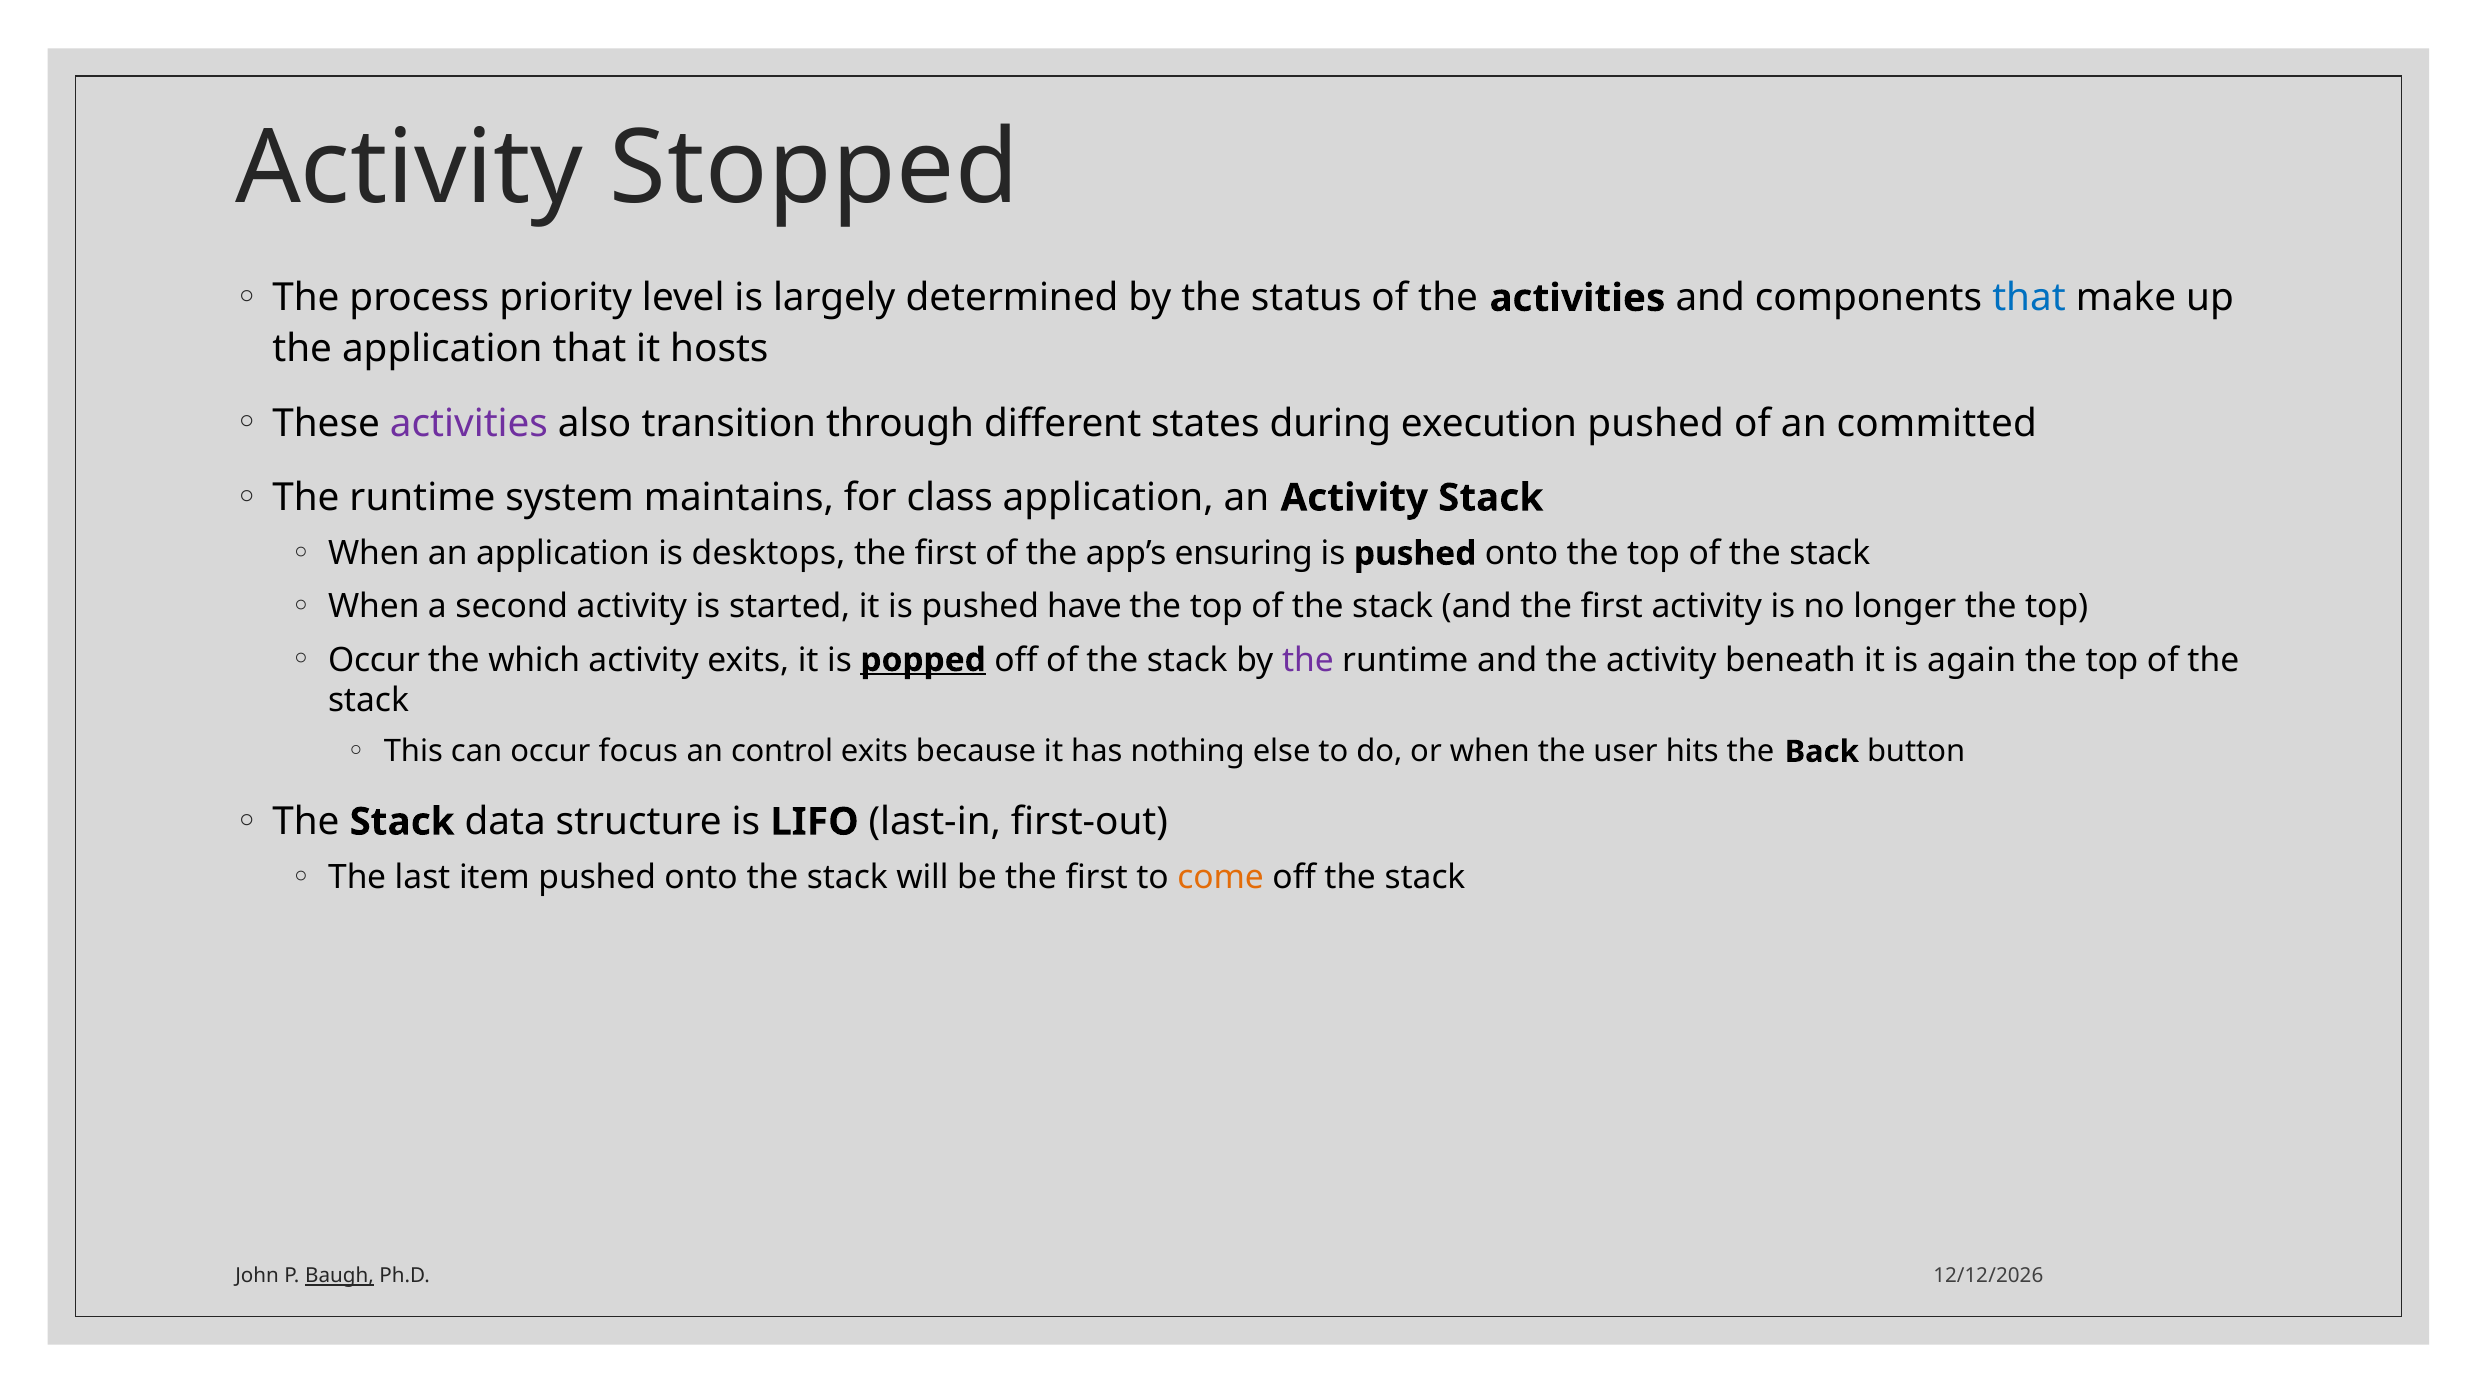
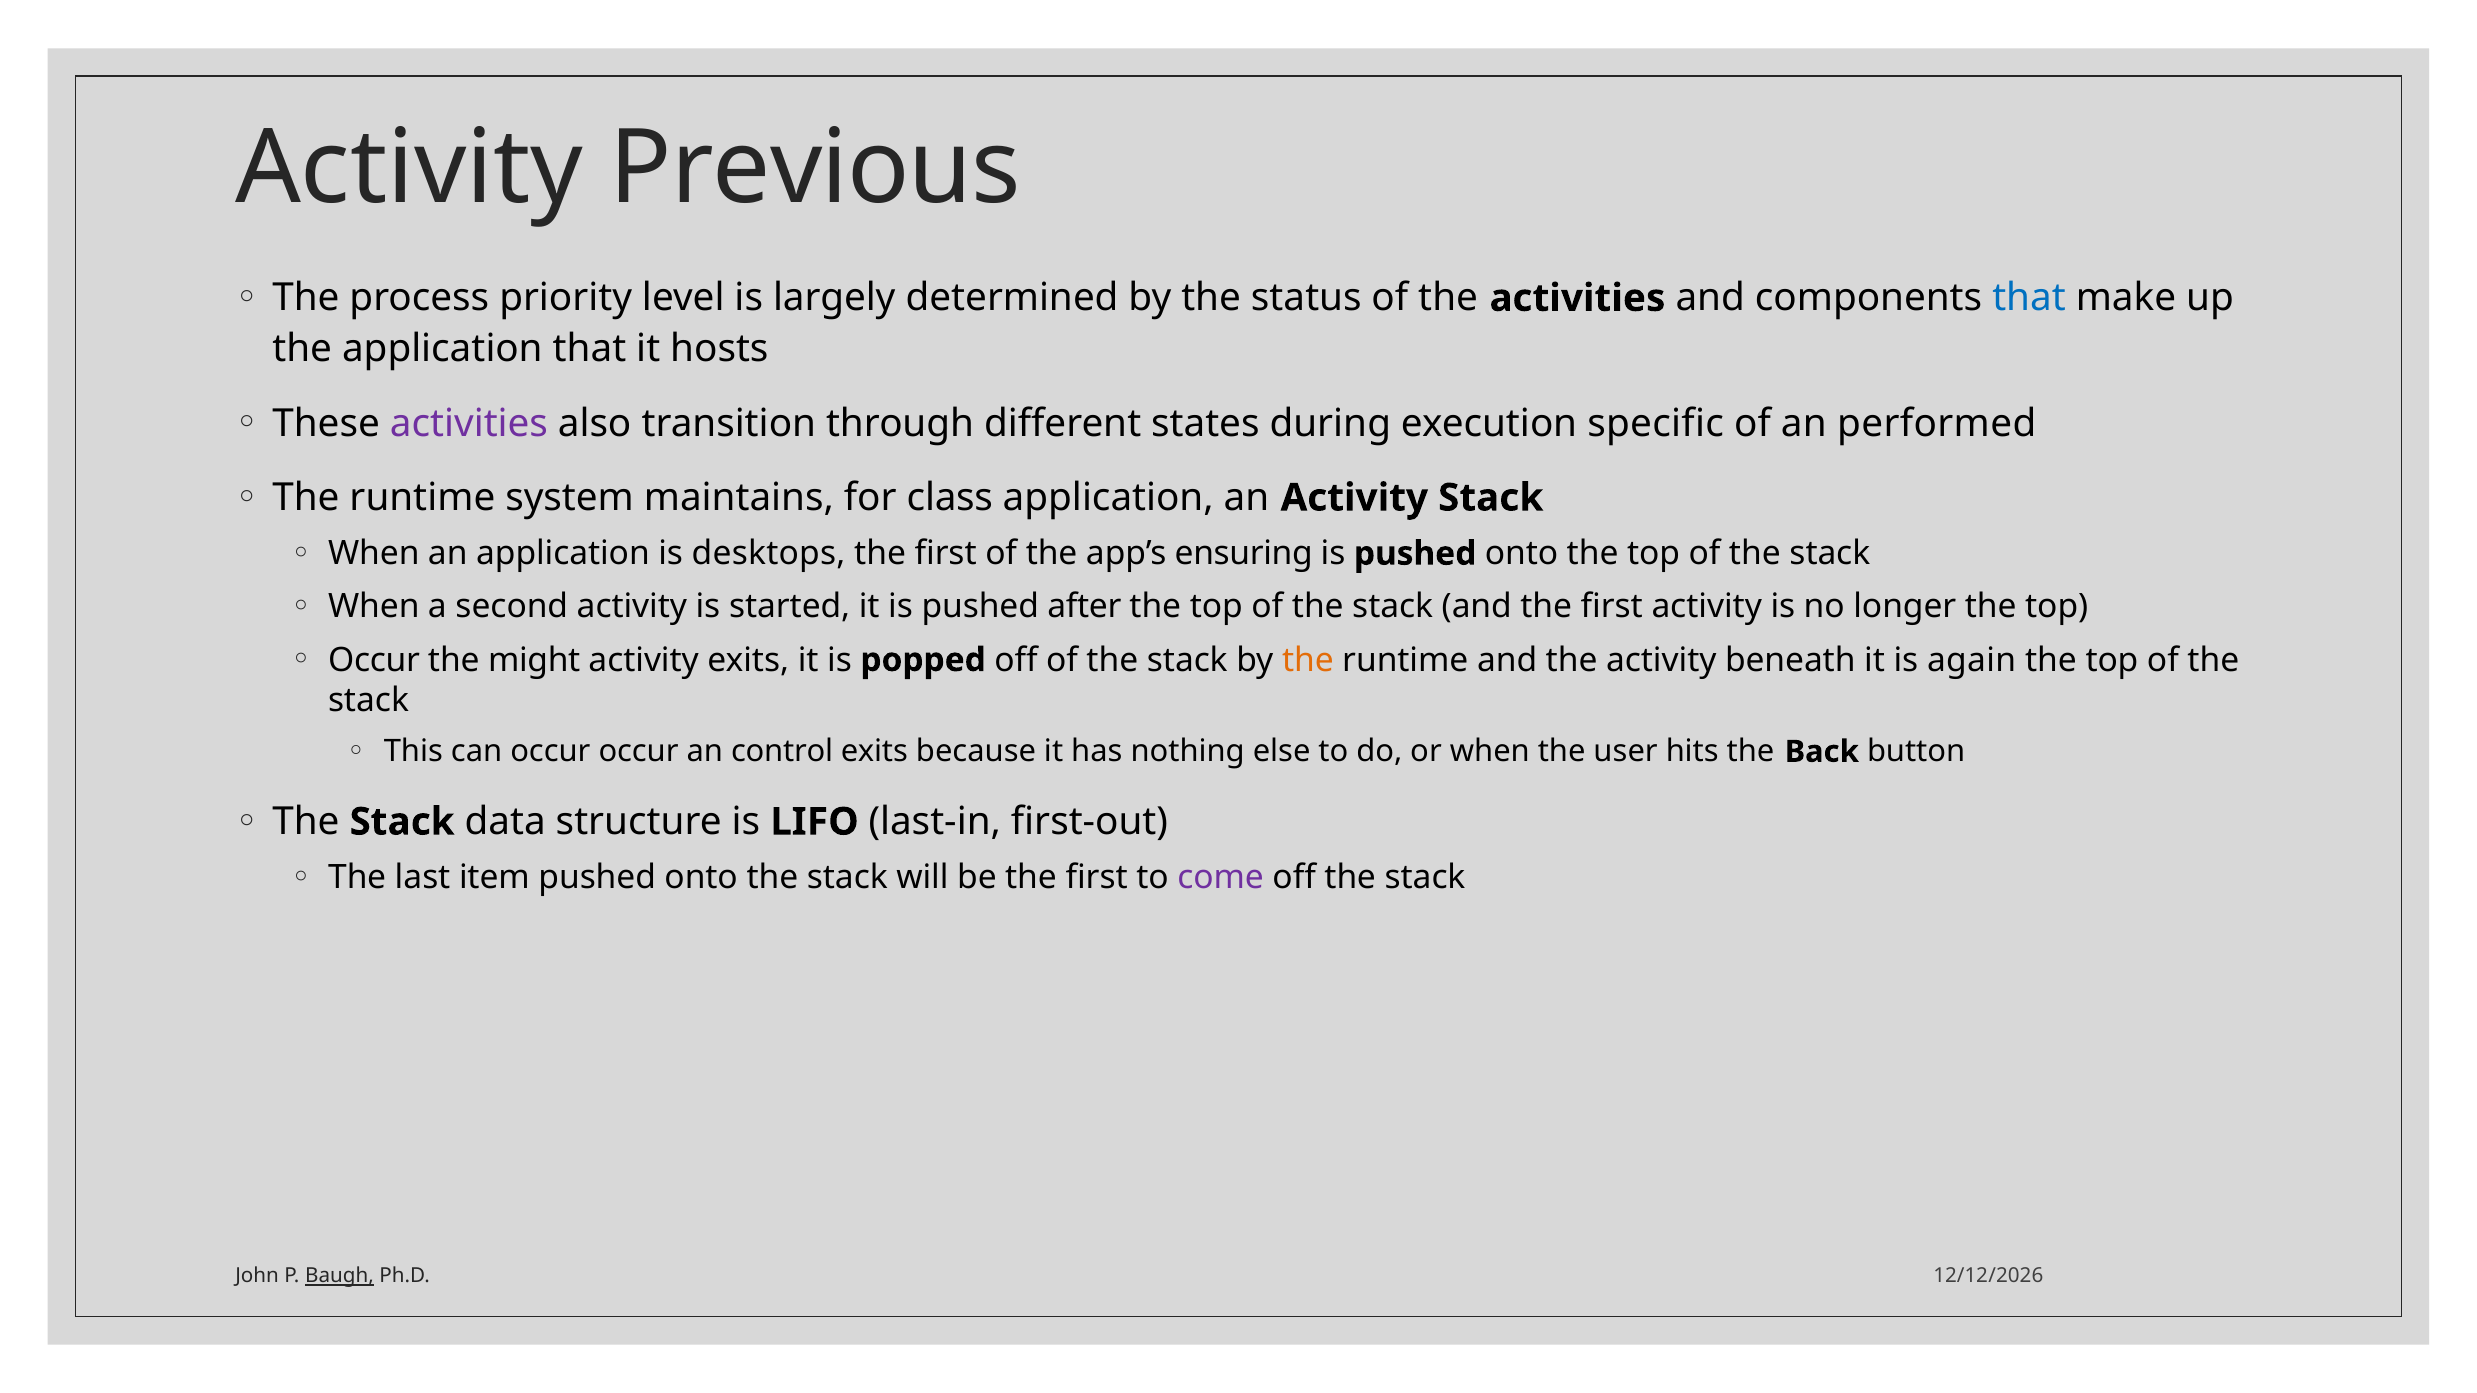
Stopped: Stopped -> Previous
execution pushed: pushed -> specific
committed: committed -> performed
have: have -> after
which: which -> might
popped underline: present -> none
the at (1308, 660) colour: purple -> orange
occur focus: focus -> occur
come colour: orange -> purple
